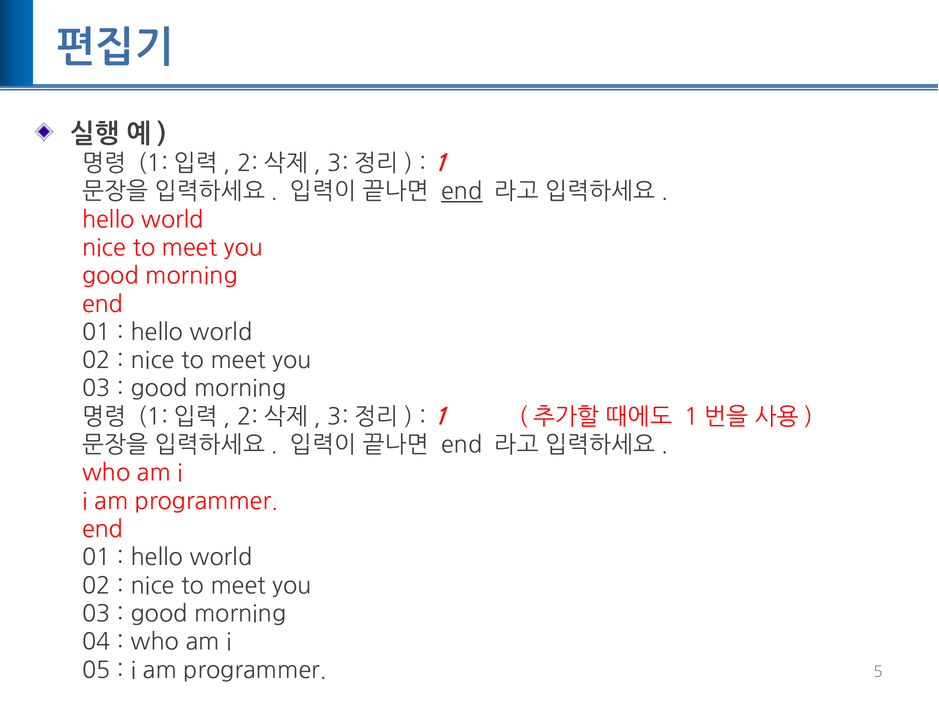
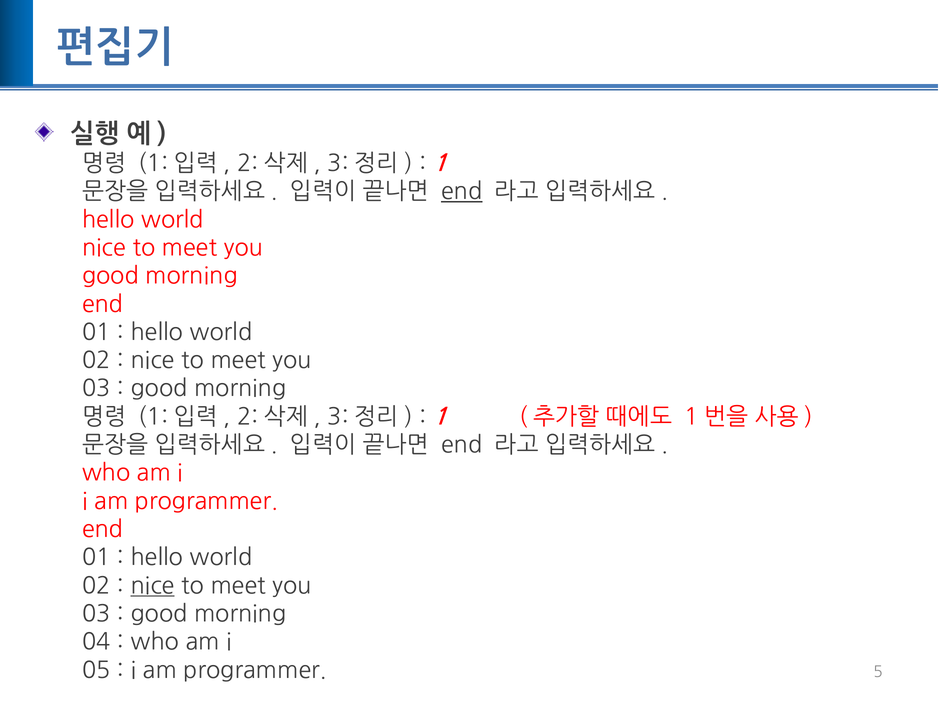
nice at (153, 586) underline: none -> present
